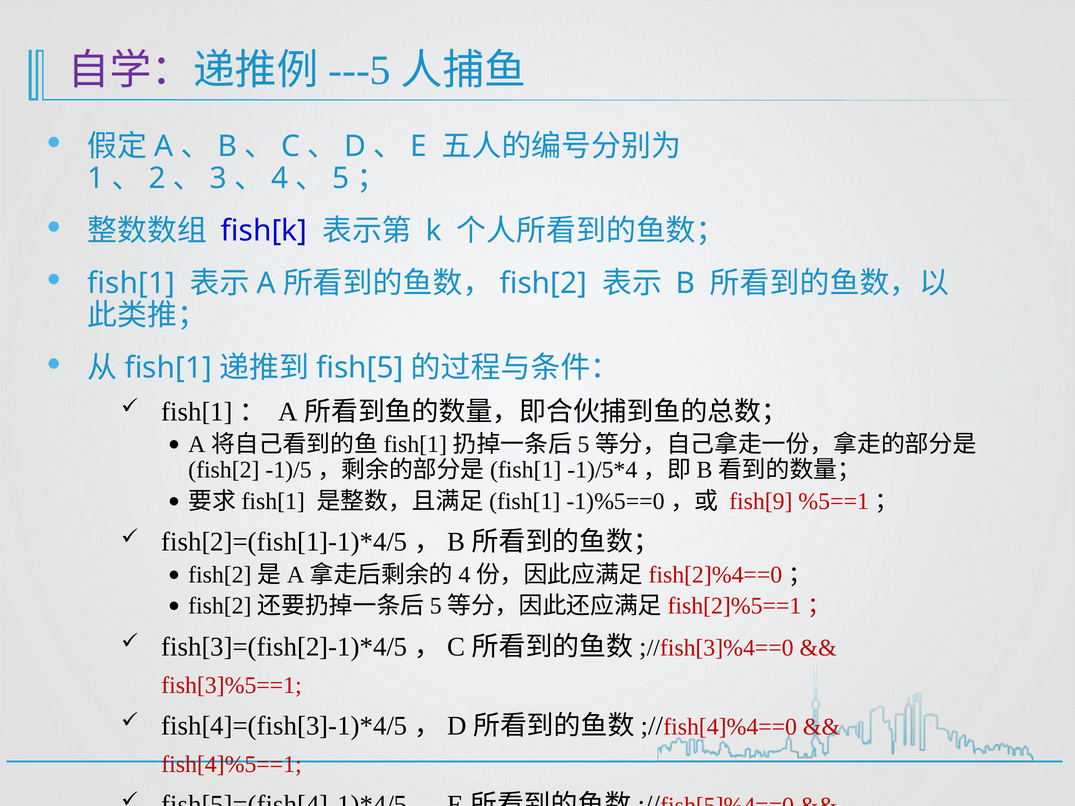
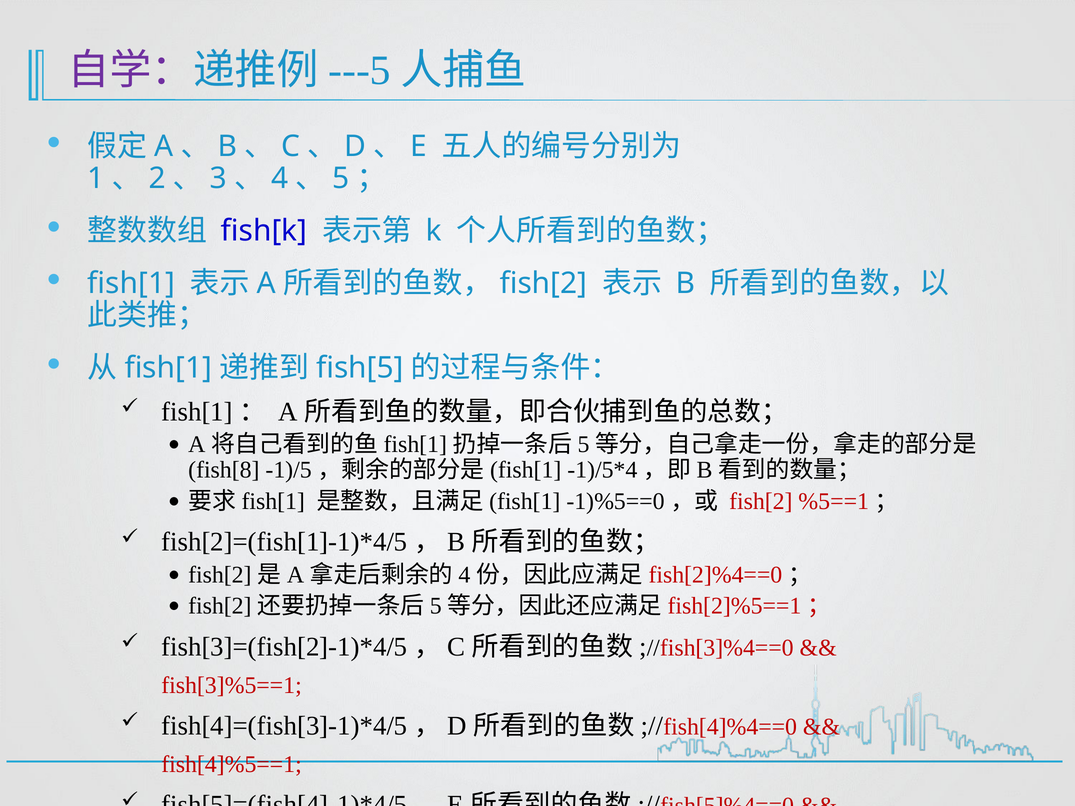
fish[2 at (224, 470): fish[2 -> fish[8
fish[9 at (761, 502): fish[9 -> fish[2
